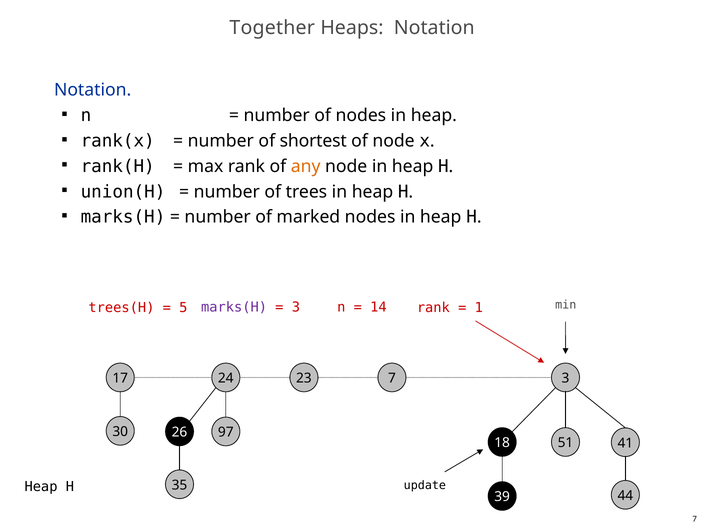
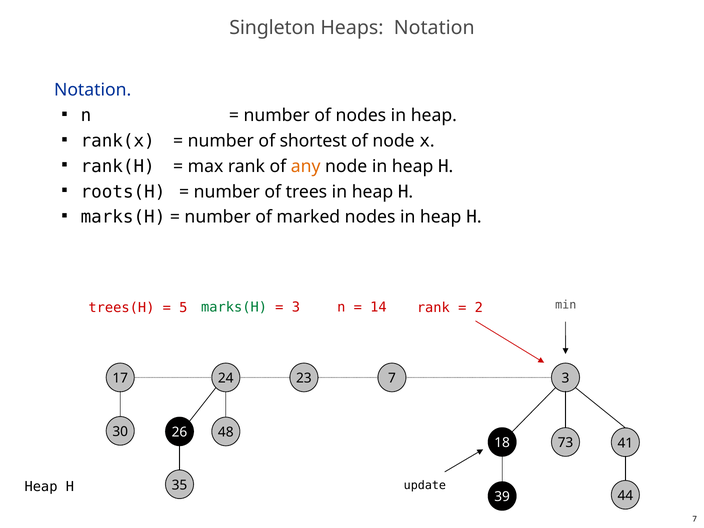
Together: Together -> Singleton
union(H: union(H -> roots(H
marks(H at (234, 307) colour: purple -> green
1: 1 -> 2
97: 97 -> 48
51: 51 -> 73
